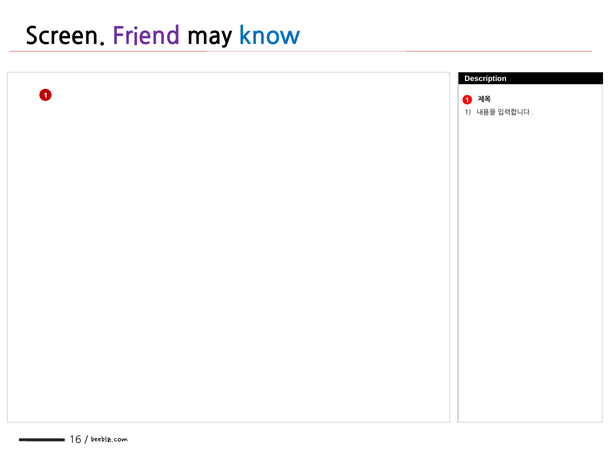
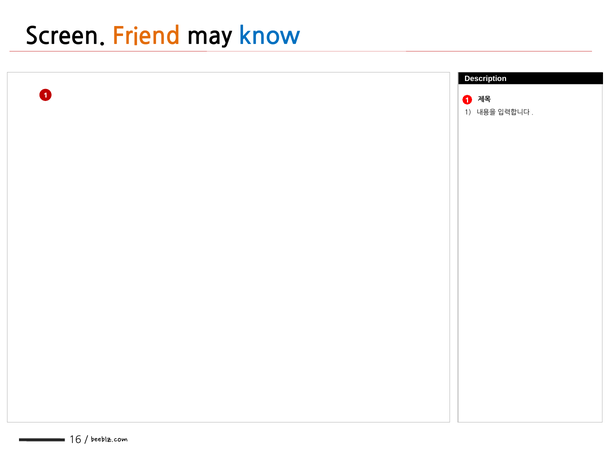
Friend colour: purple -> orange
